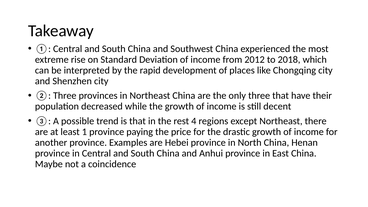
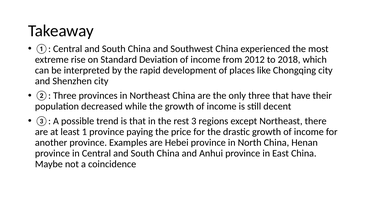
4: 4 -> 3
